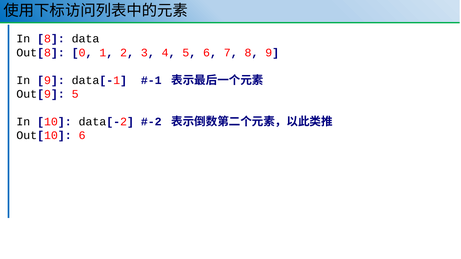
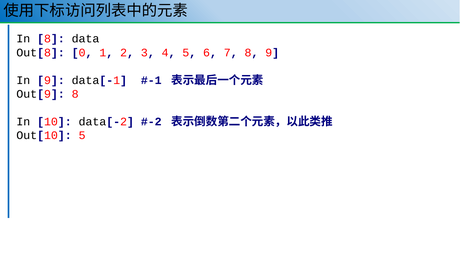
Out[9 5: 5 -> 8
Out[10 6: 6 -> 5
